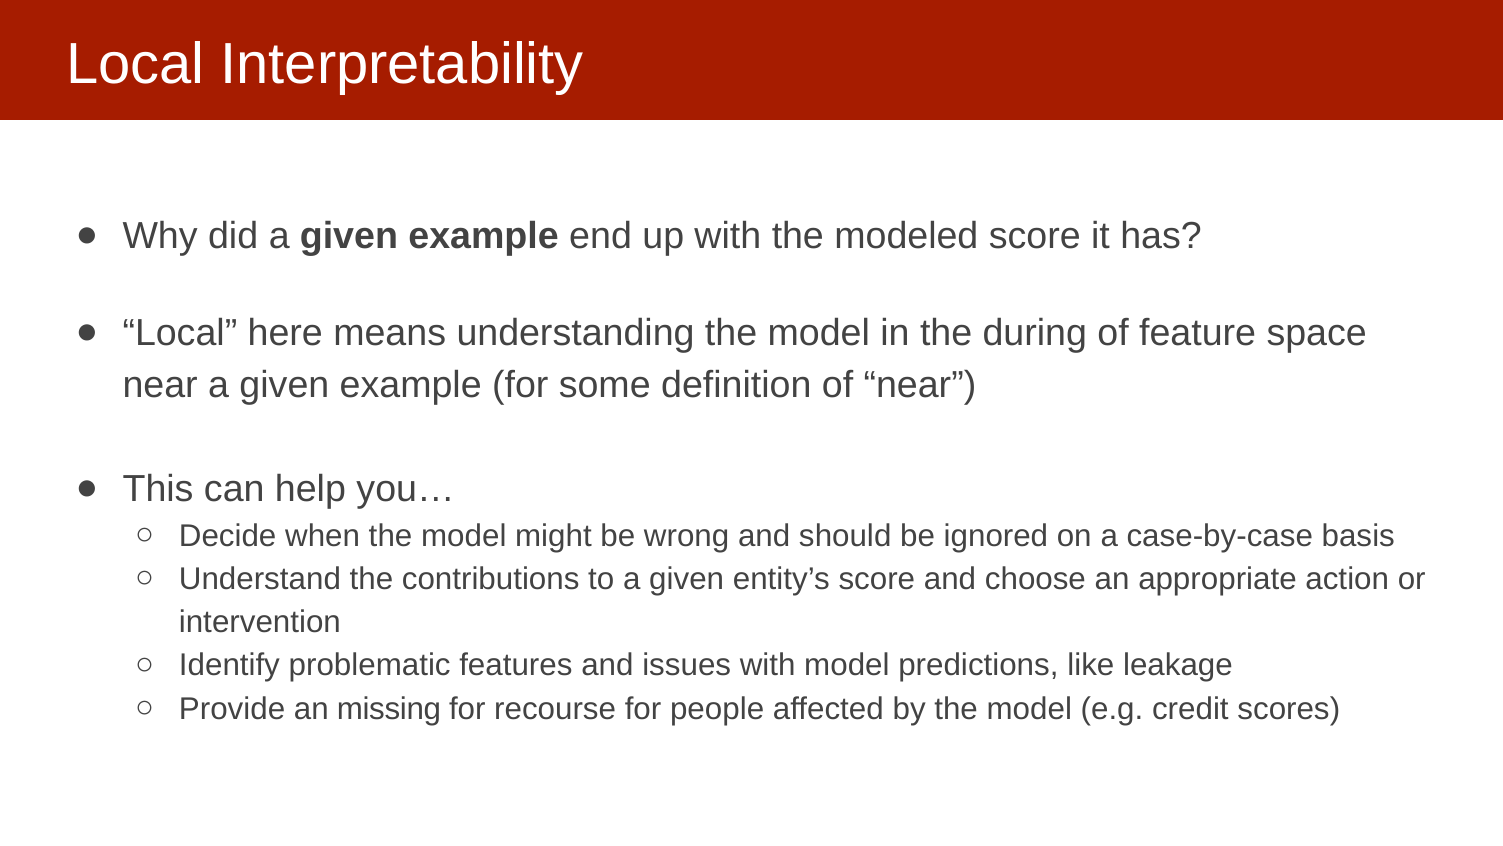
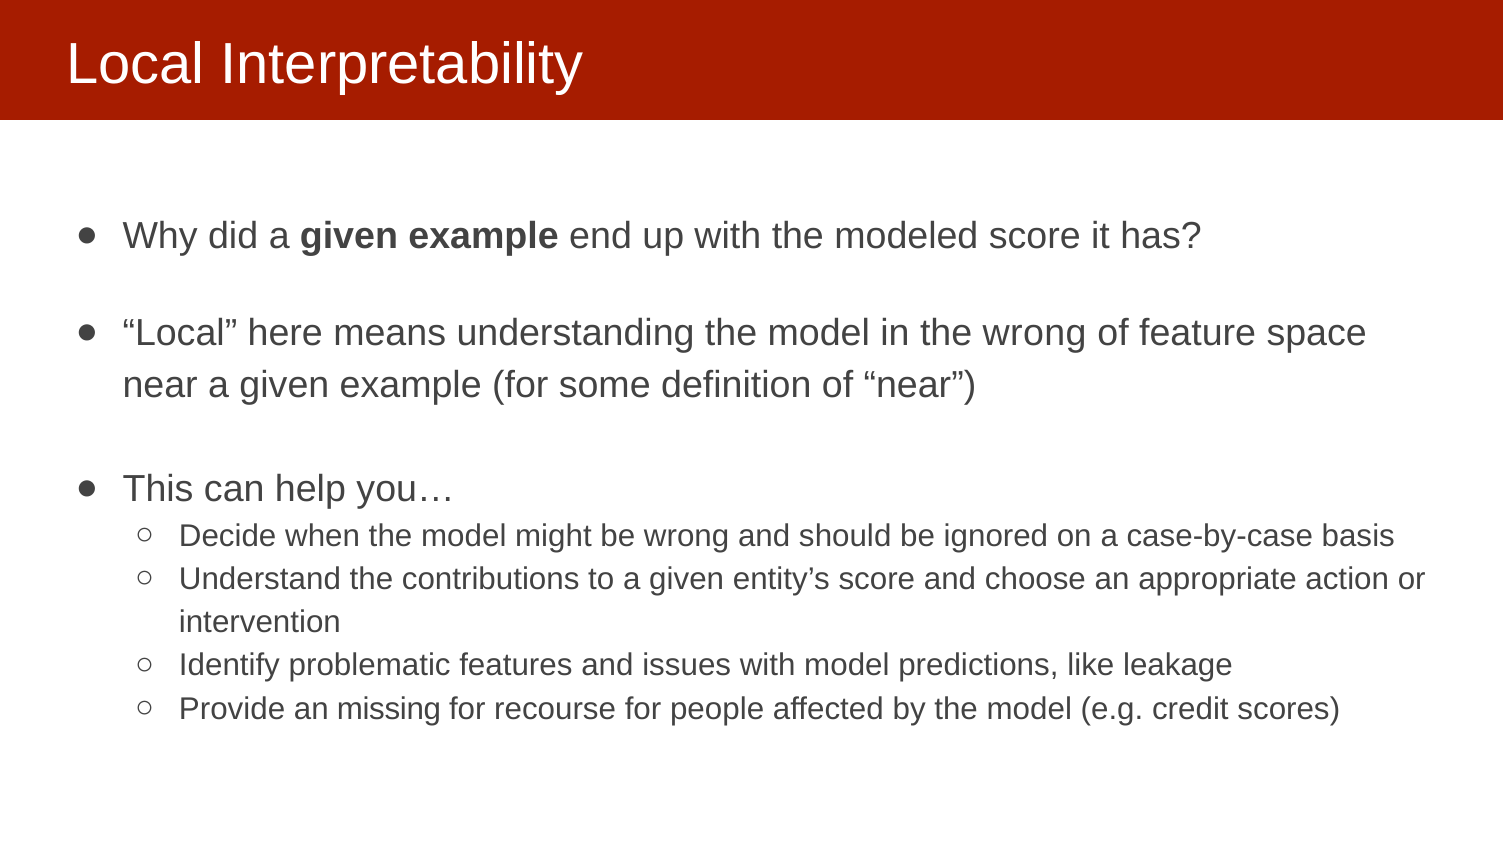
the during: during -> wrong
